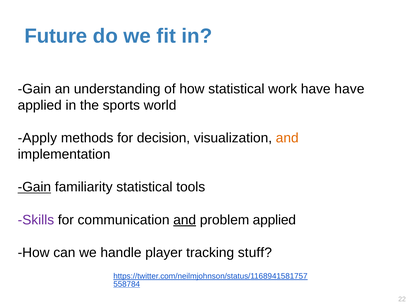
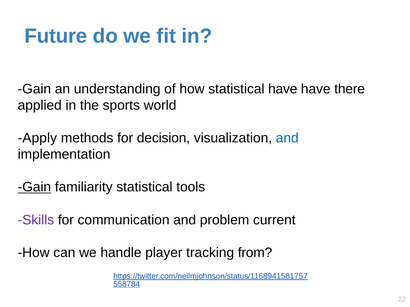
statistical work: work -> have
have have: have -> there
and at (287, 138) colour: orange -> blue
and at (185, 220) underline: present -> none
problem applied: applied -> current
stuff: stuff -> from
